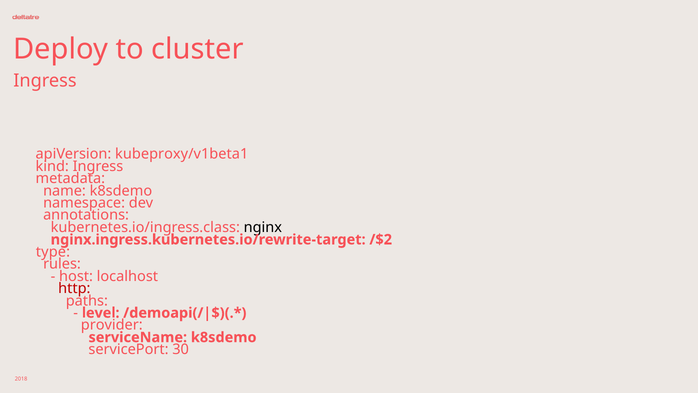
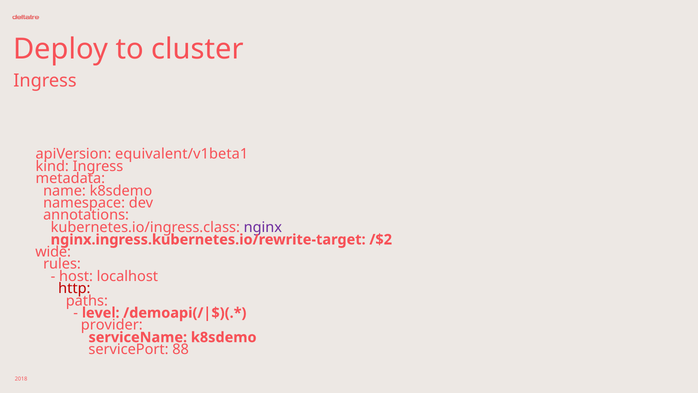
kubeproxy/v1beta1: kubeproxy/v1beta1 -> equivalent/v1beta1
nginx colour: black -> purple
type: type -> wide
30: 30 -> 88
